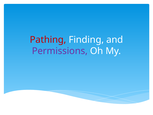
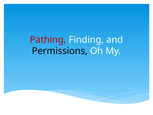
Permissions colour: purple -> black
